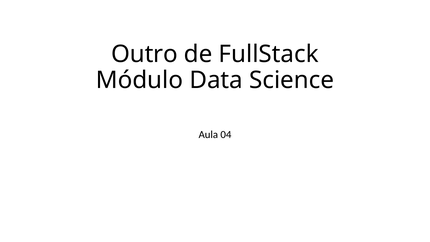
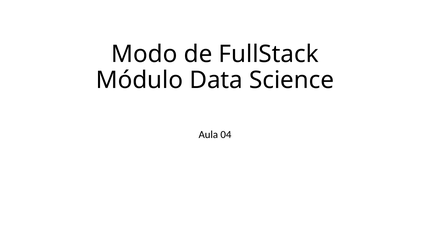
Outro: Outro -> Modo
